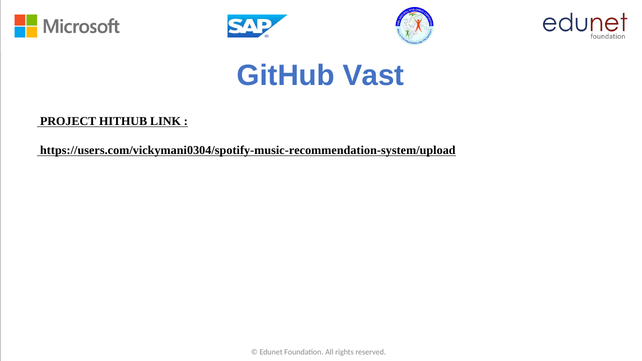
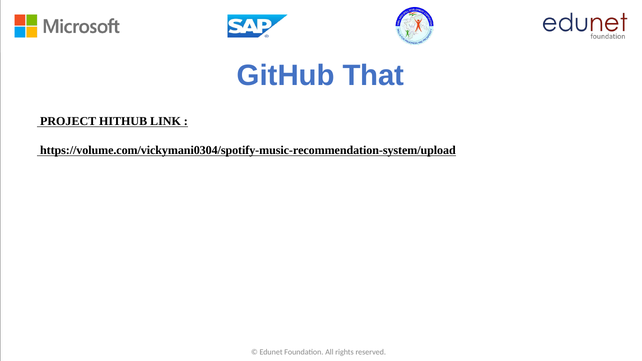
Vast: Vast -> That
https://users.com/vickymani0304/spotify-music-recommendation-system/upload: https://users.com/vickymani0304/spotify-music-recommendation-system/upload -> https://volume.com/vickymani0304/spotify-music-recommendation-system/upload
